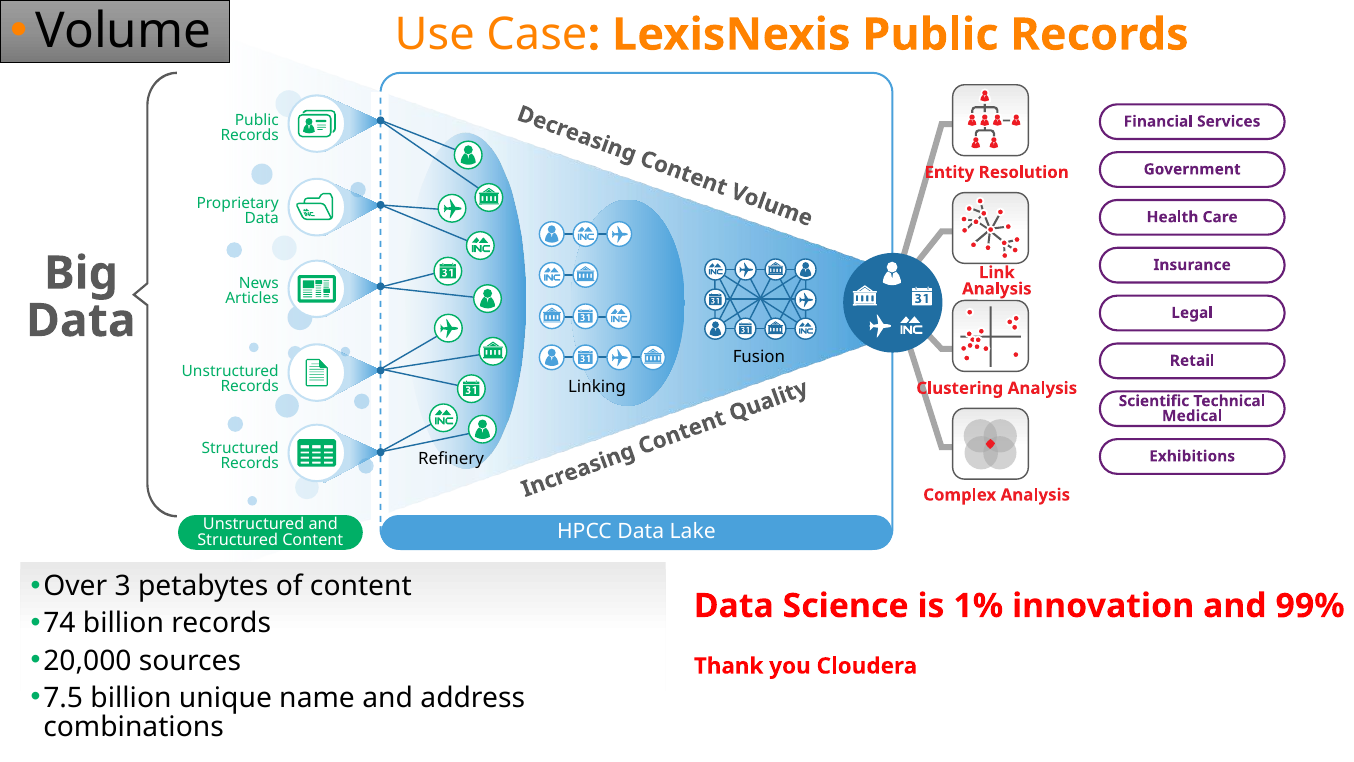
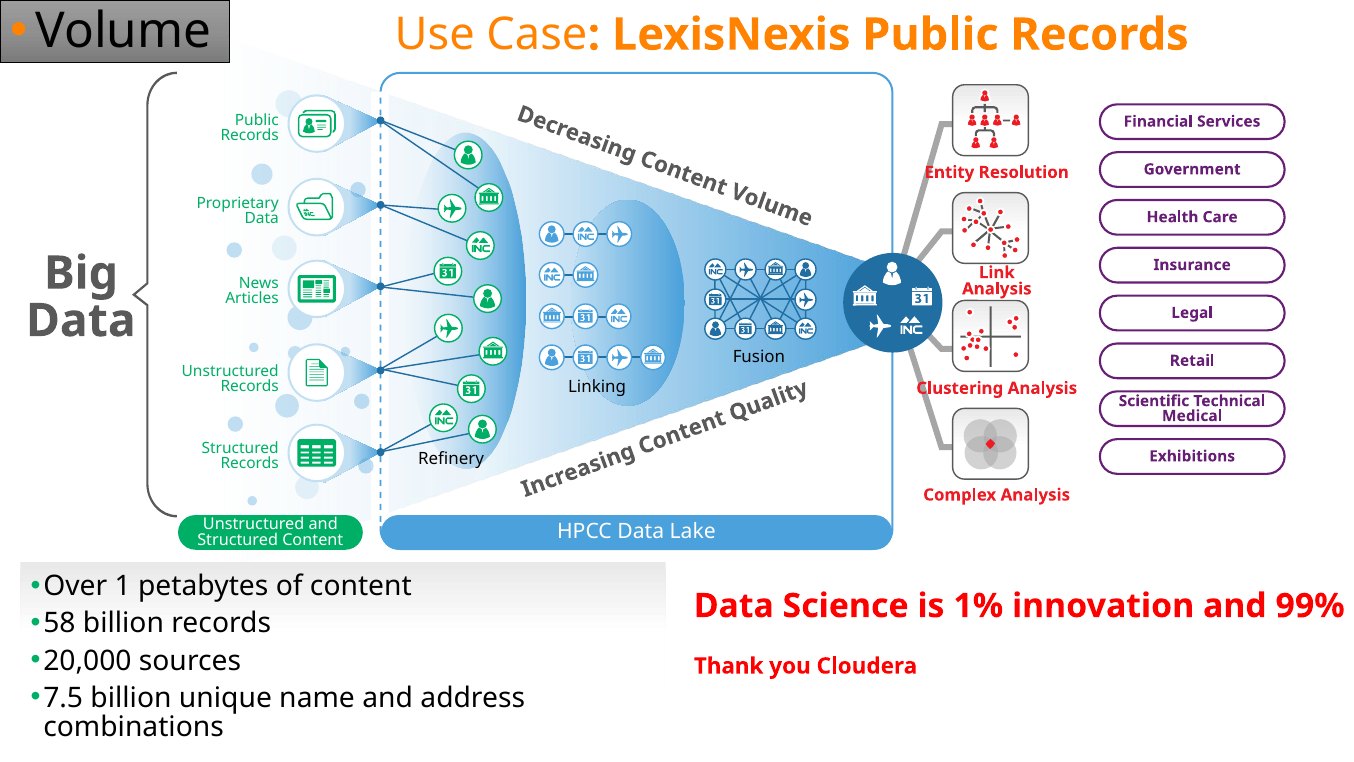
3: 3 -> 1
74: 74 -> 58
